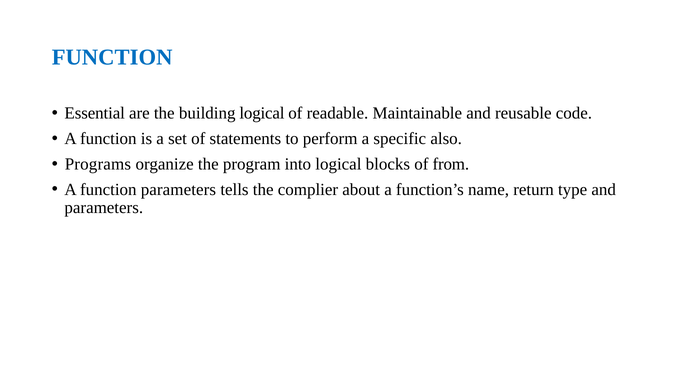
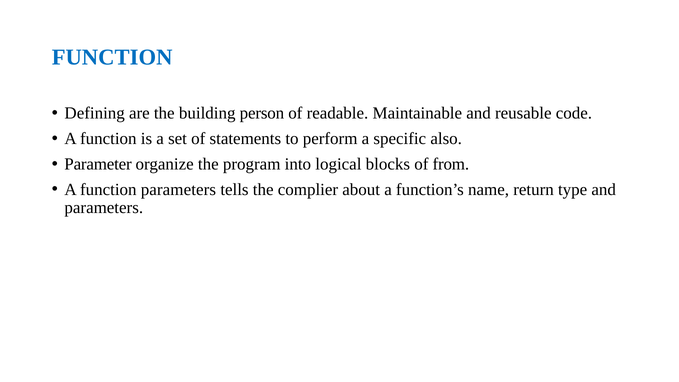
Essential: Essential -> Defining
building logical: logical -> person
Programs: Programs -> Parameter
